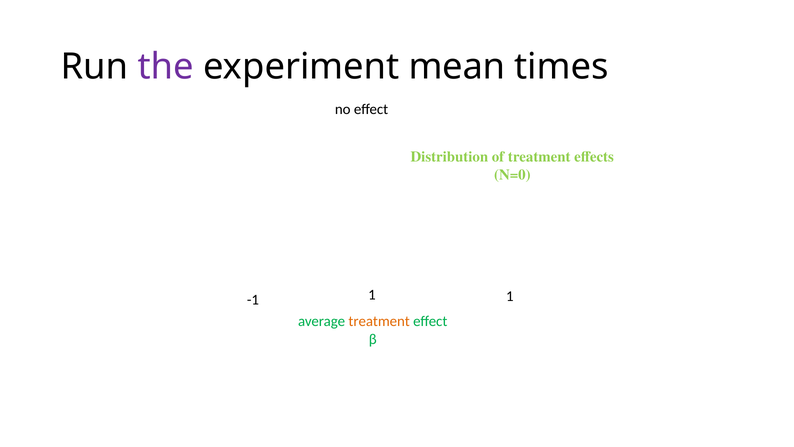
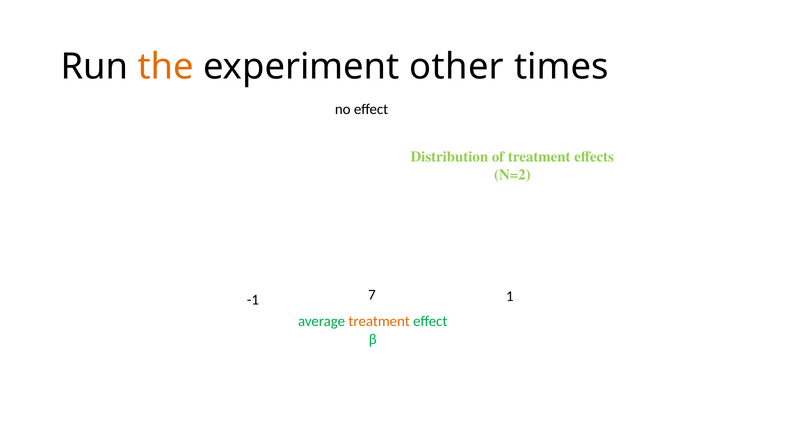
the colour: purple -> orange
mean: mean -> other
N=0: N=0 -> N=2
-1 1: 1 -> 7
